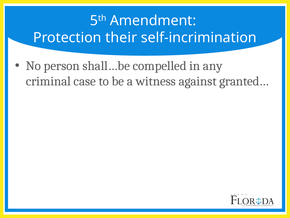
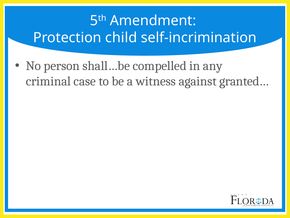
their: their -> child
